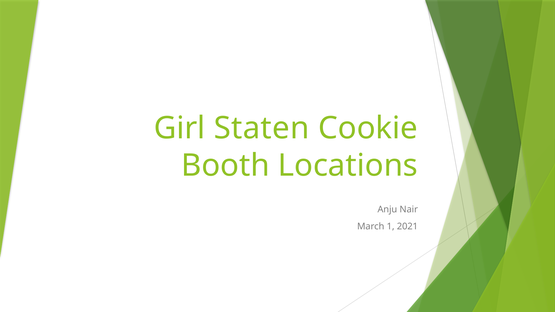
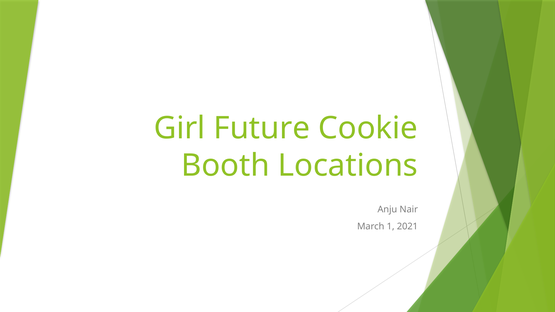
Staten: Staten -> Future
